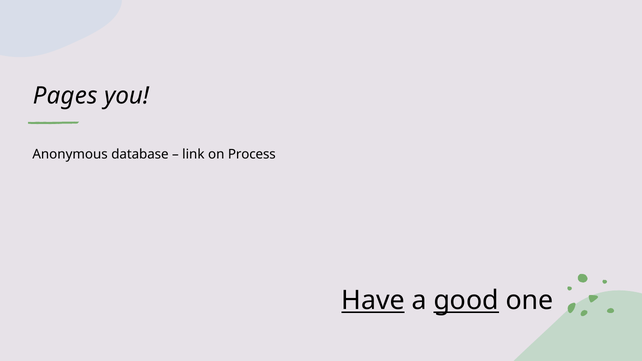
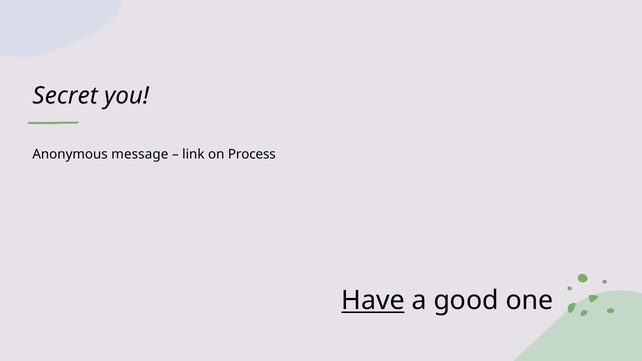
Pages: Pages -> Secret
database: database -> message
good underline: present -> none
